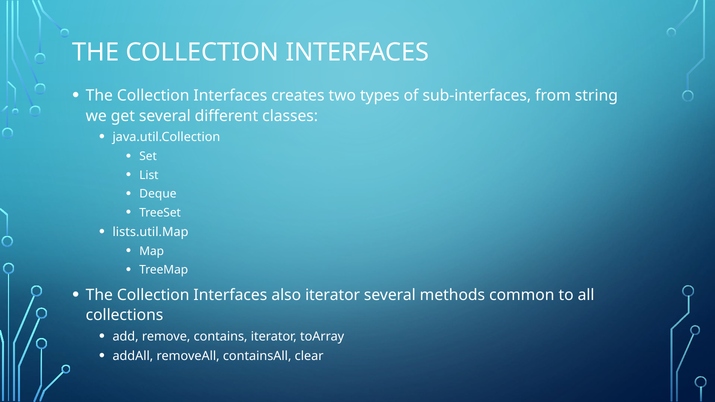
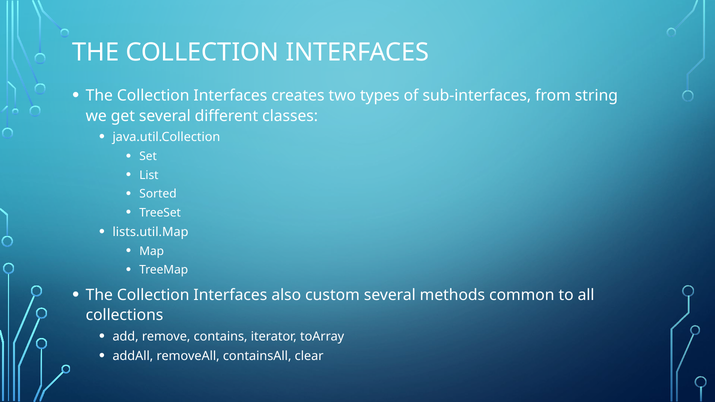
Deque: Deque -> Sorted
also iterator: iterator -> custom
